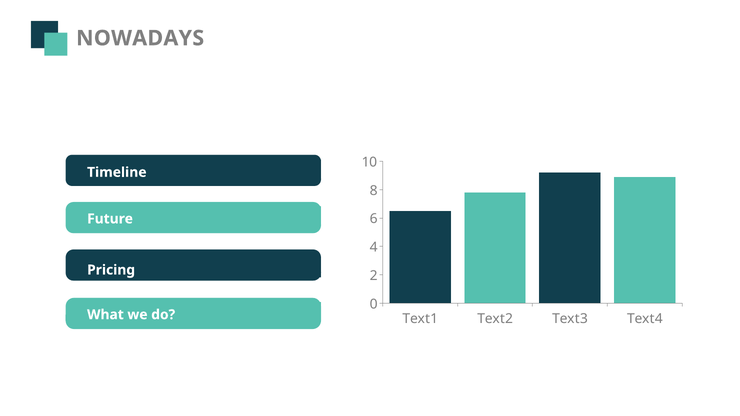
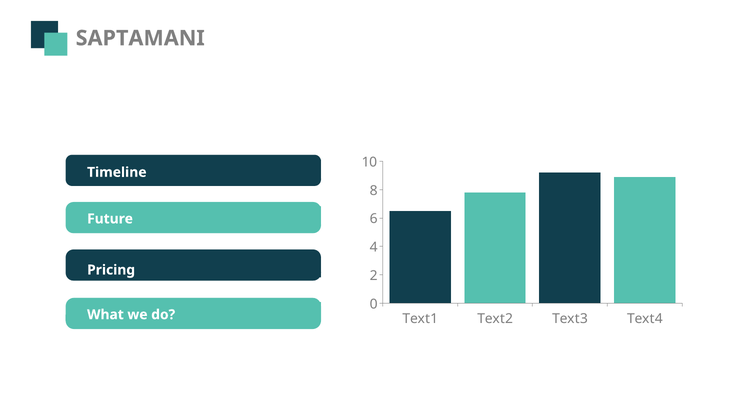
NOWADAYS: NOWADAYS -> SAPTAMANI
